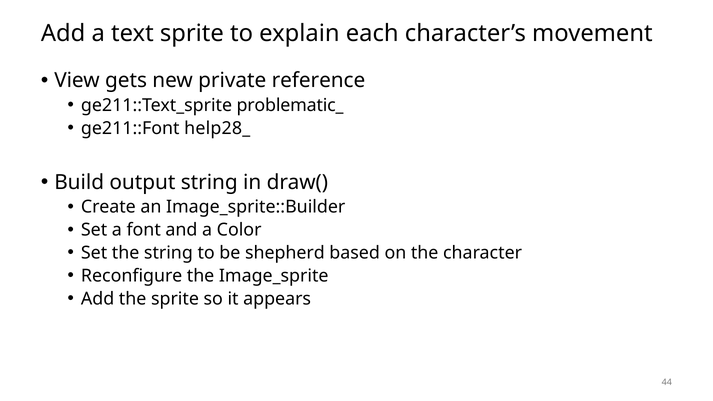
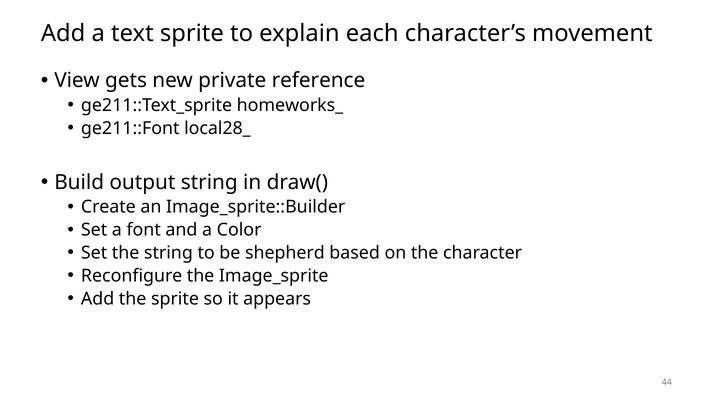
problematic_: problematic_ -> homeworks_
help28_: help28_ -> local28_
